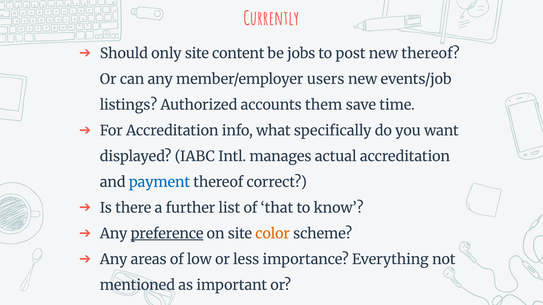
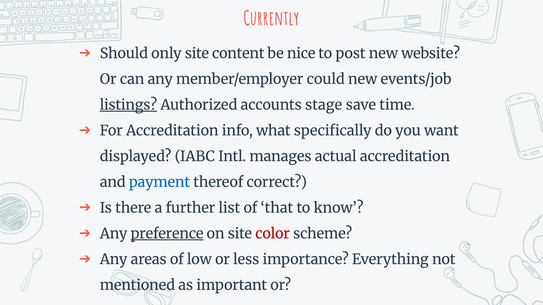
jobs: jobs -> nice
new thereof: thereof -> website
users: users -> could
listings underline: none -> present
them: them -> stage
color colour: orange -> red
